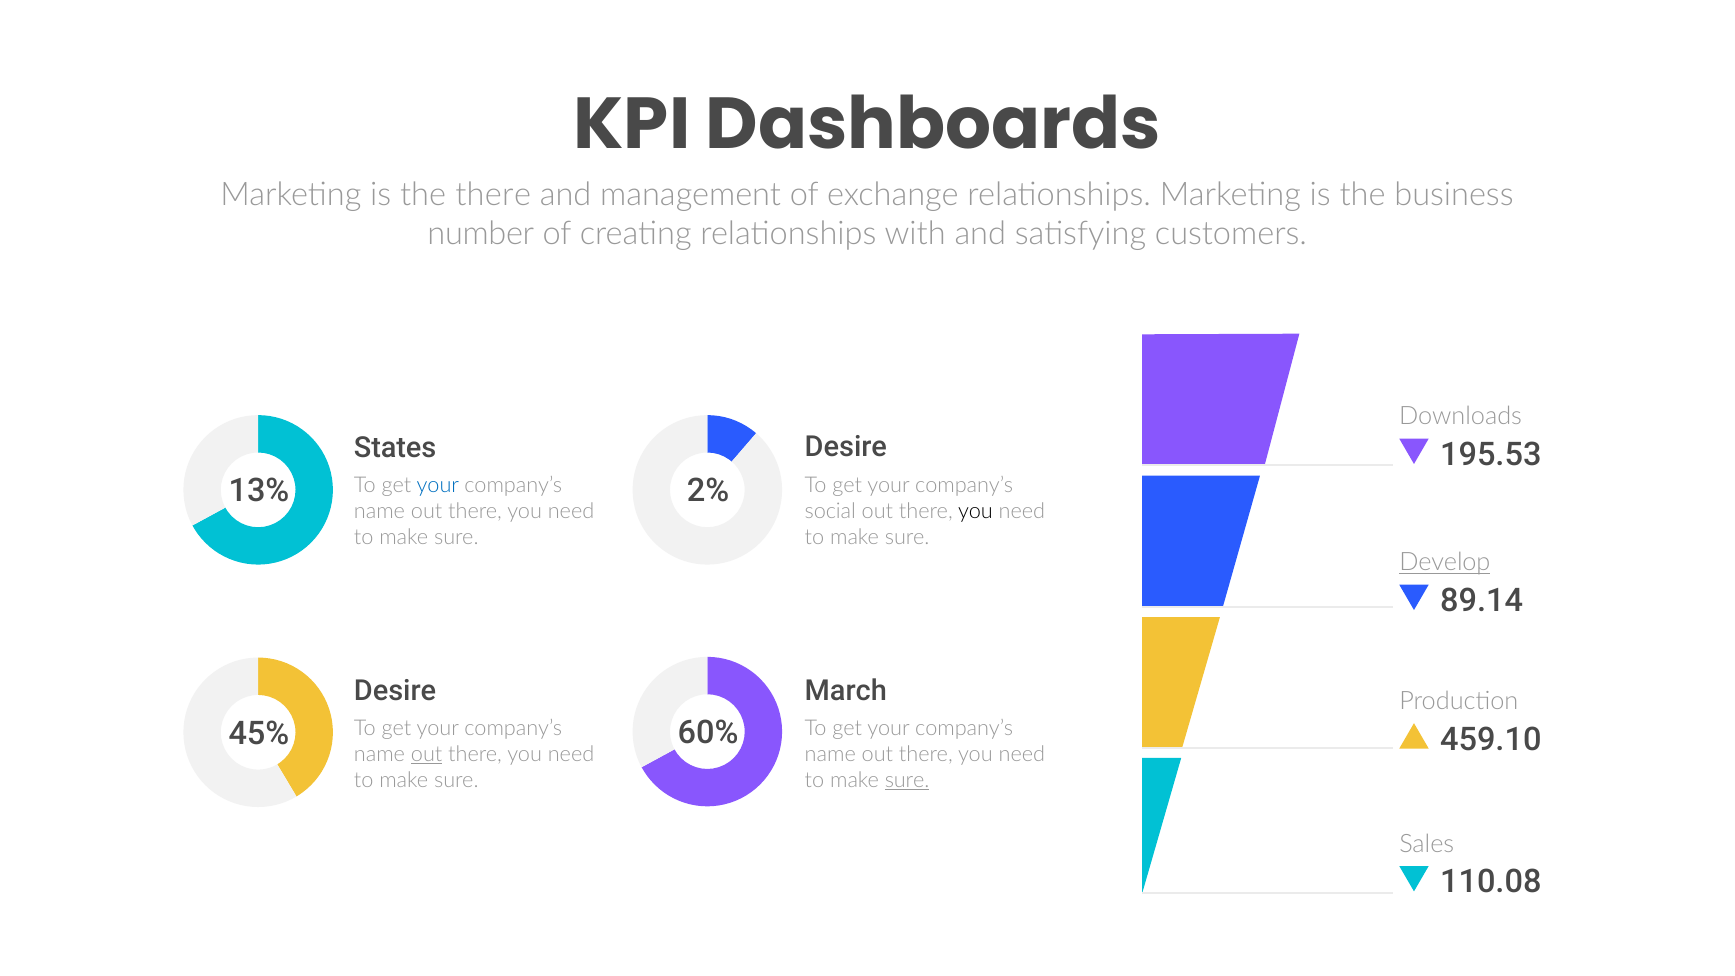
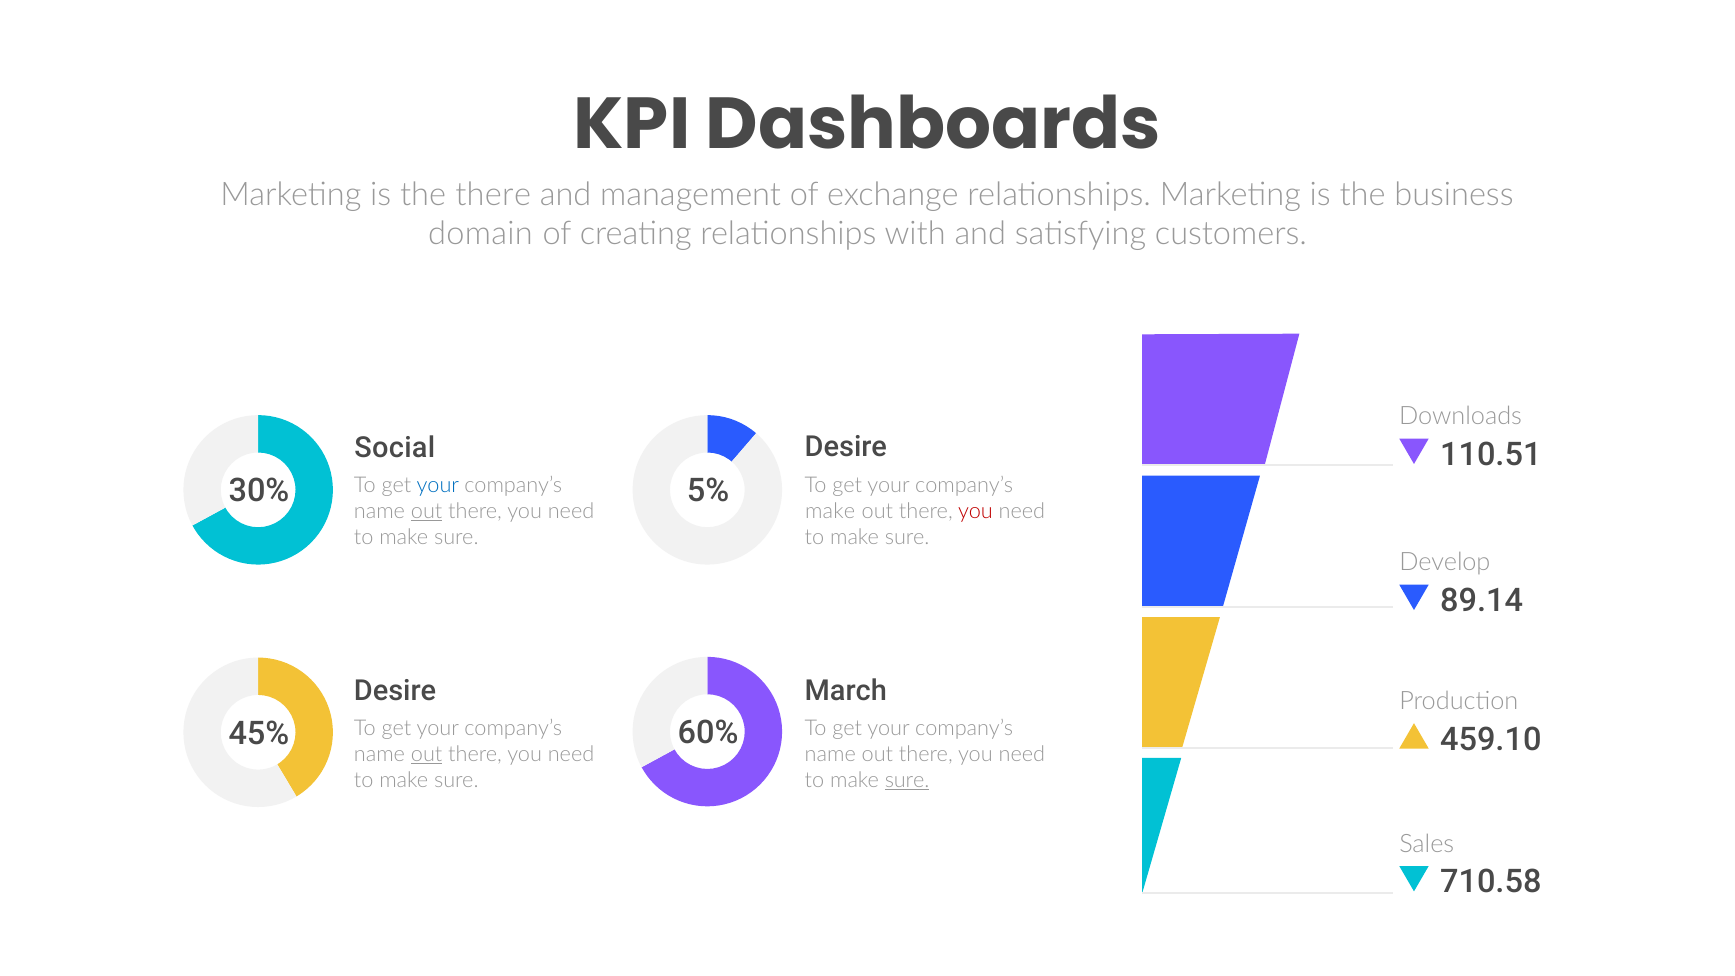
number: number -> domain
States: States -> Social
195.53: 195.53 -> 110.51
13%: 13% -> 30%
2%: 2% -> 5%
out at (427, 511) underline: none -> present
social at (830, 511): social -> make
you at (975, 511) colour: black -> red
Develop underline: present -> none
110.08: 110.08 -> 710.58
